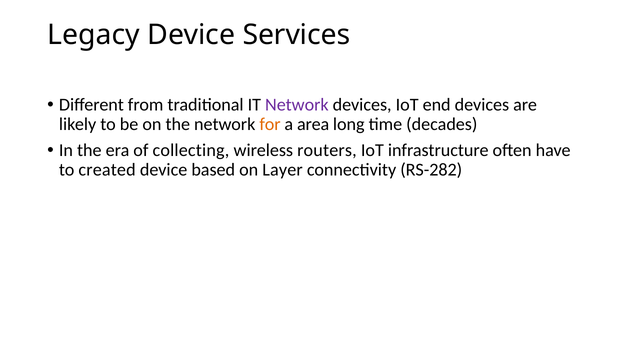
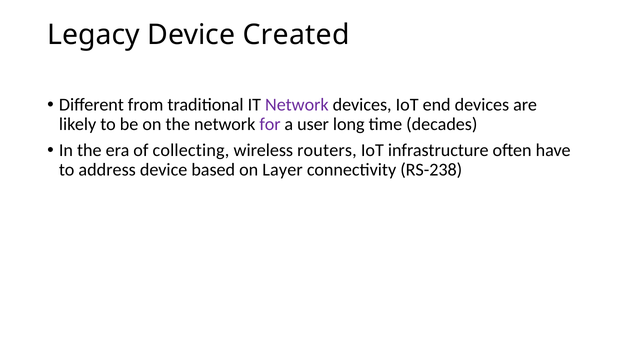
Services: Services -> Created
for colour: orange -> purple
area: area -> user
created: created -> address
RS-282: RS-282 -> RS-238
